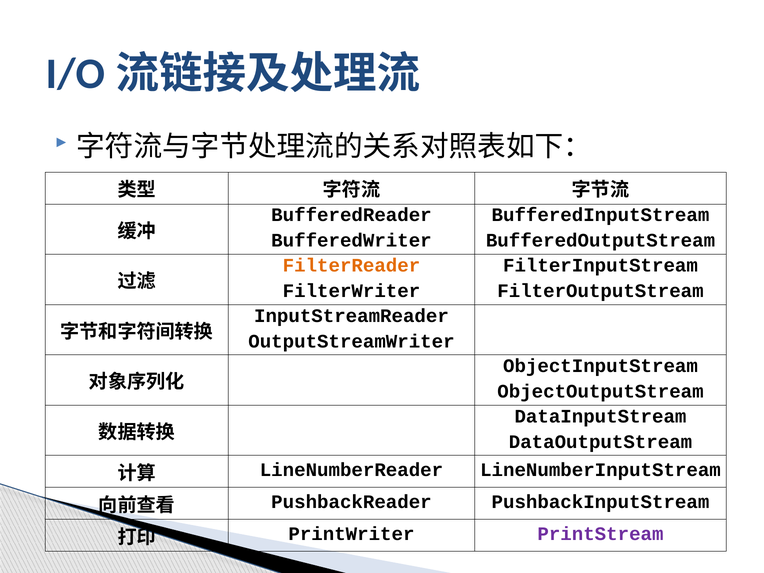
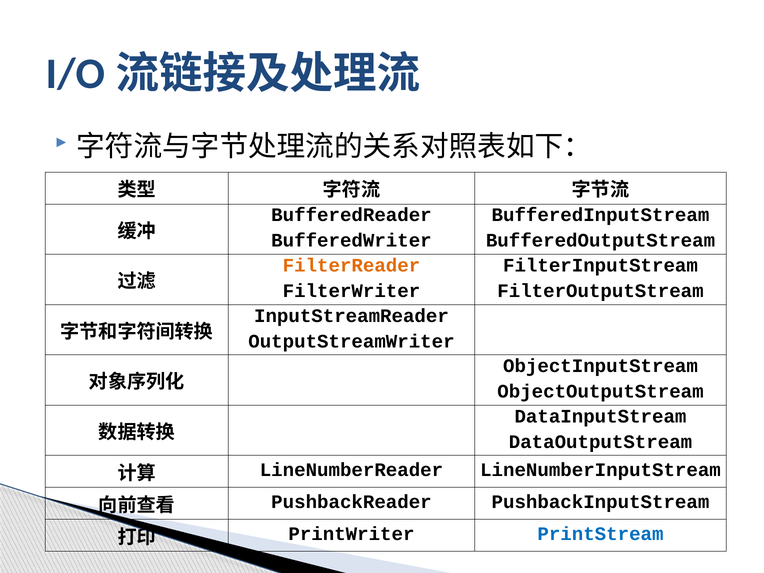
PrintStream colour: purple -> blue
